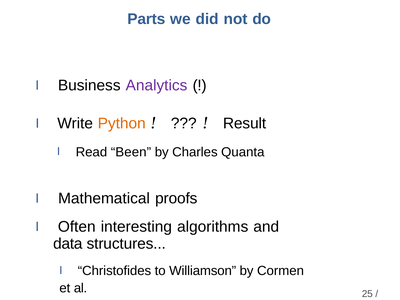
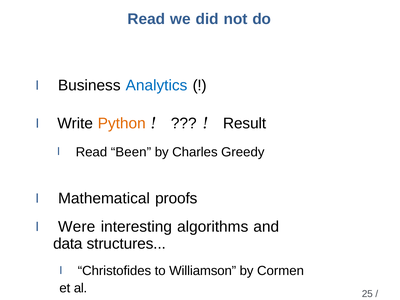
Parts at (146, 19): Parts -> Read
Analytics colour: purple -> blue
Quanta: Quanta -> Greedy
Often: Often -> Were
